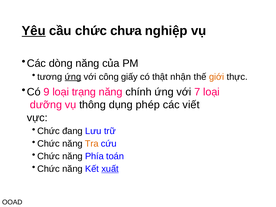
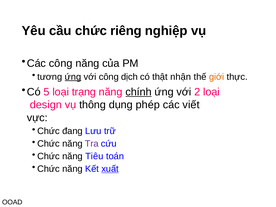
Yêu underline: present -> none
chưa: chưa -> riêng
Các dòng: dòng -> công
giấy: giấy -> dịch
9: 9 -> 5
chính underline: none -> present
7: 7 -> 2
dưỡng: dưỡng -> design
Tra colour: orange -> purple
Phía: Phía -> Tiêu
